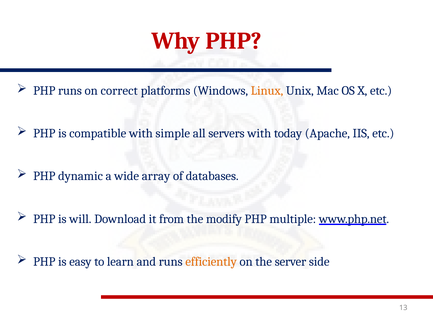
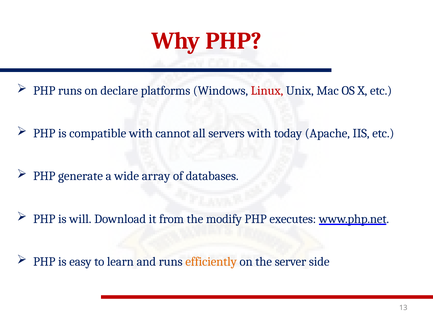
correct: correct -> declare
Linux colour: orange -> red
simple: simple -> cannot
dynamic: dynamic -> generate
multiple: multiple -> executes
